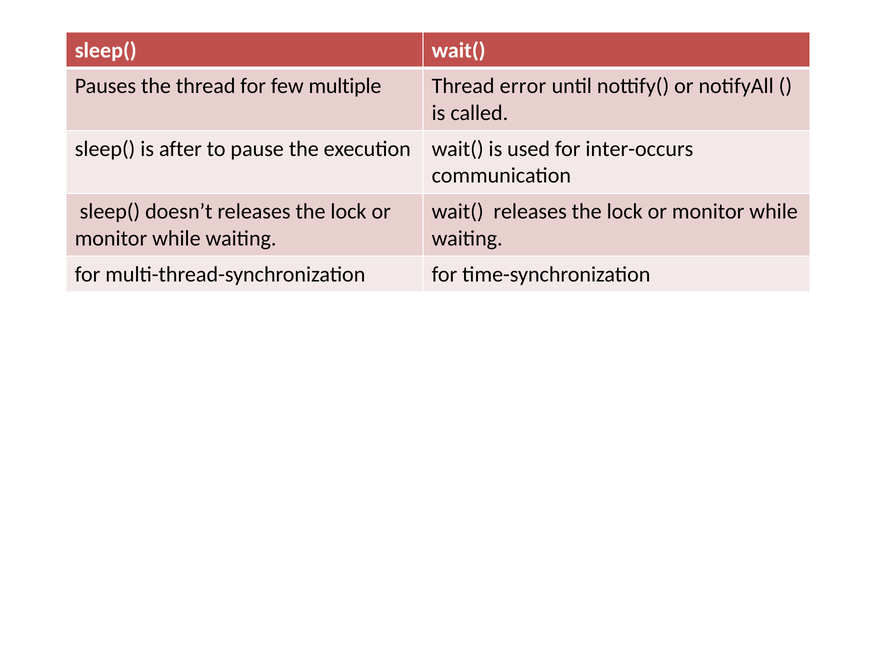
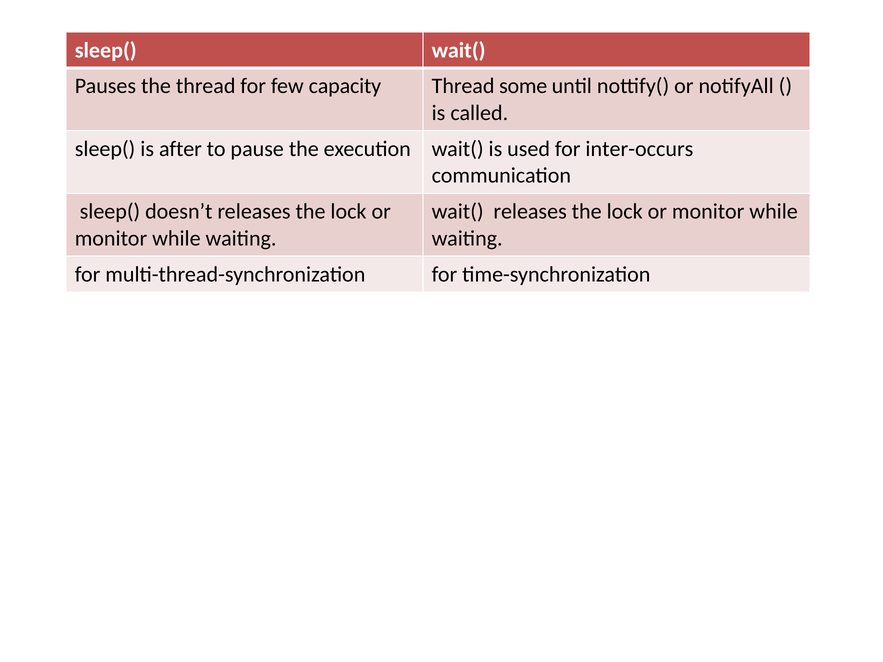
multiple: multiple -> capacity
error: error -> some
